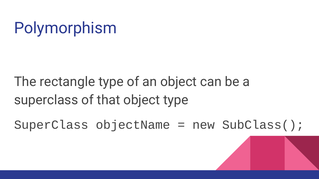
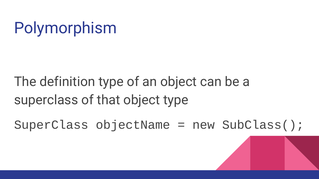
rectangle: rectangle -> definition
